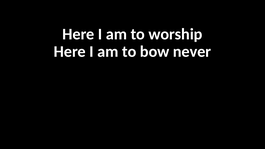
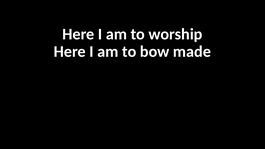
never: never -> made
